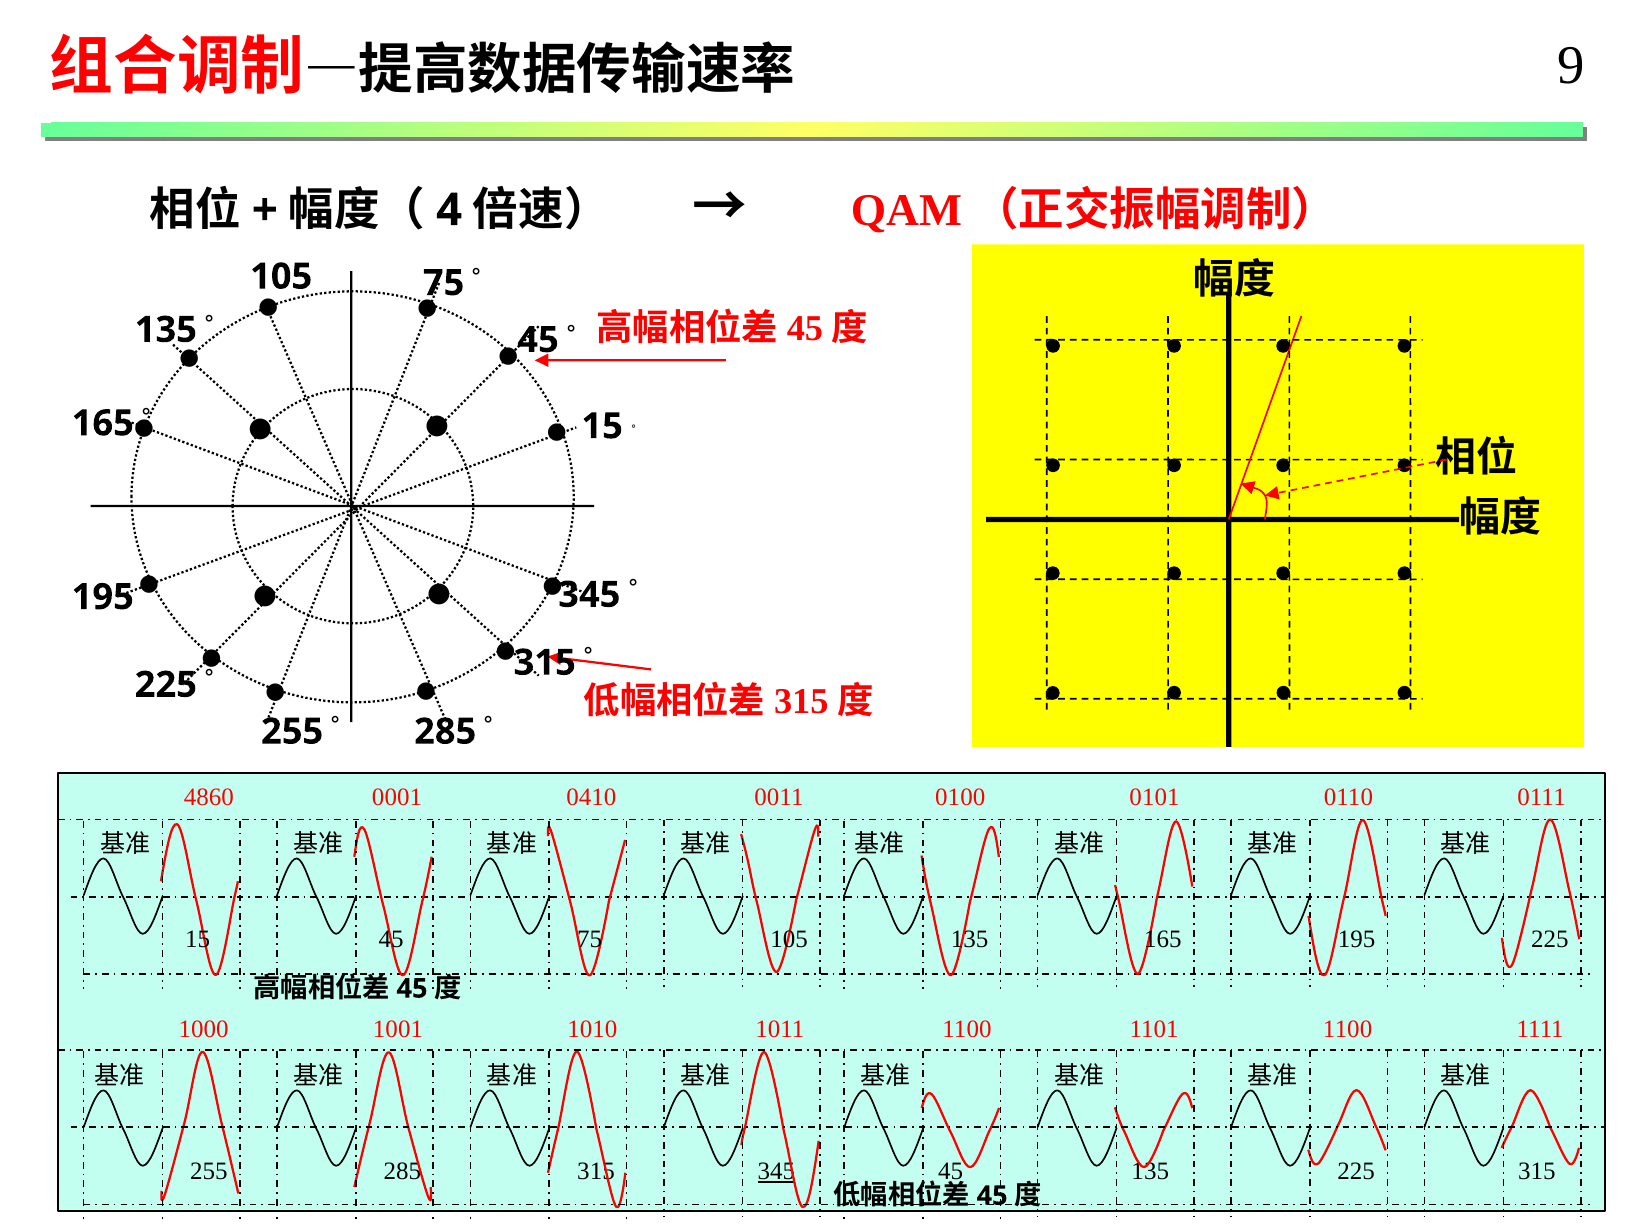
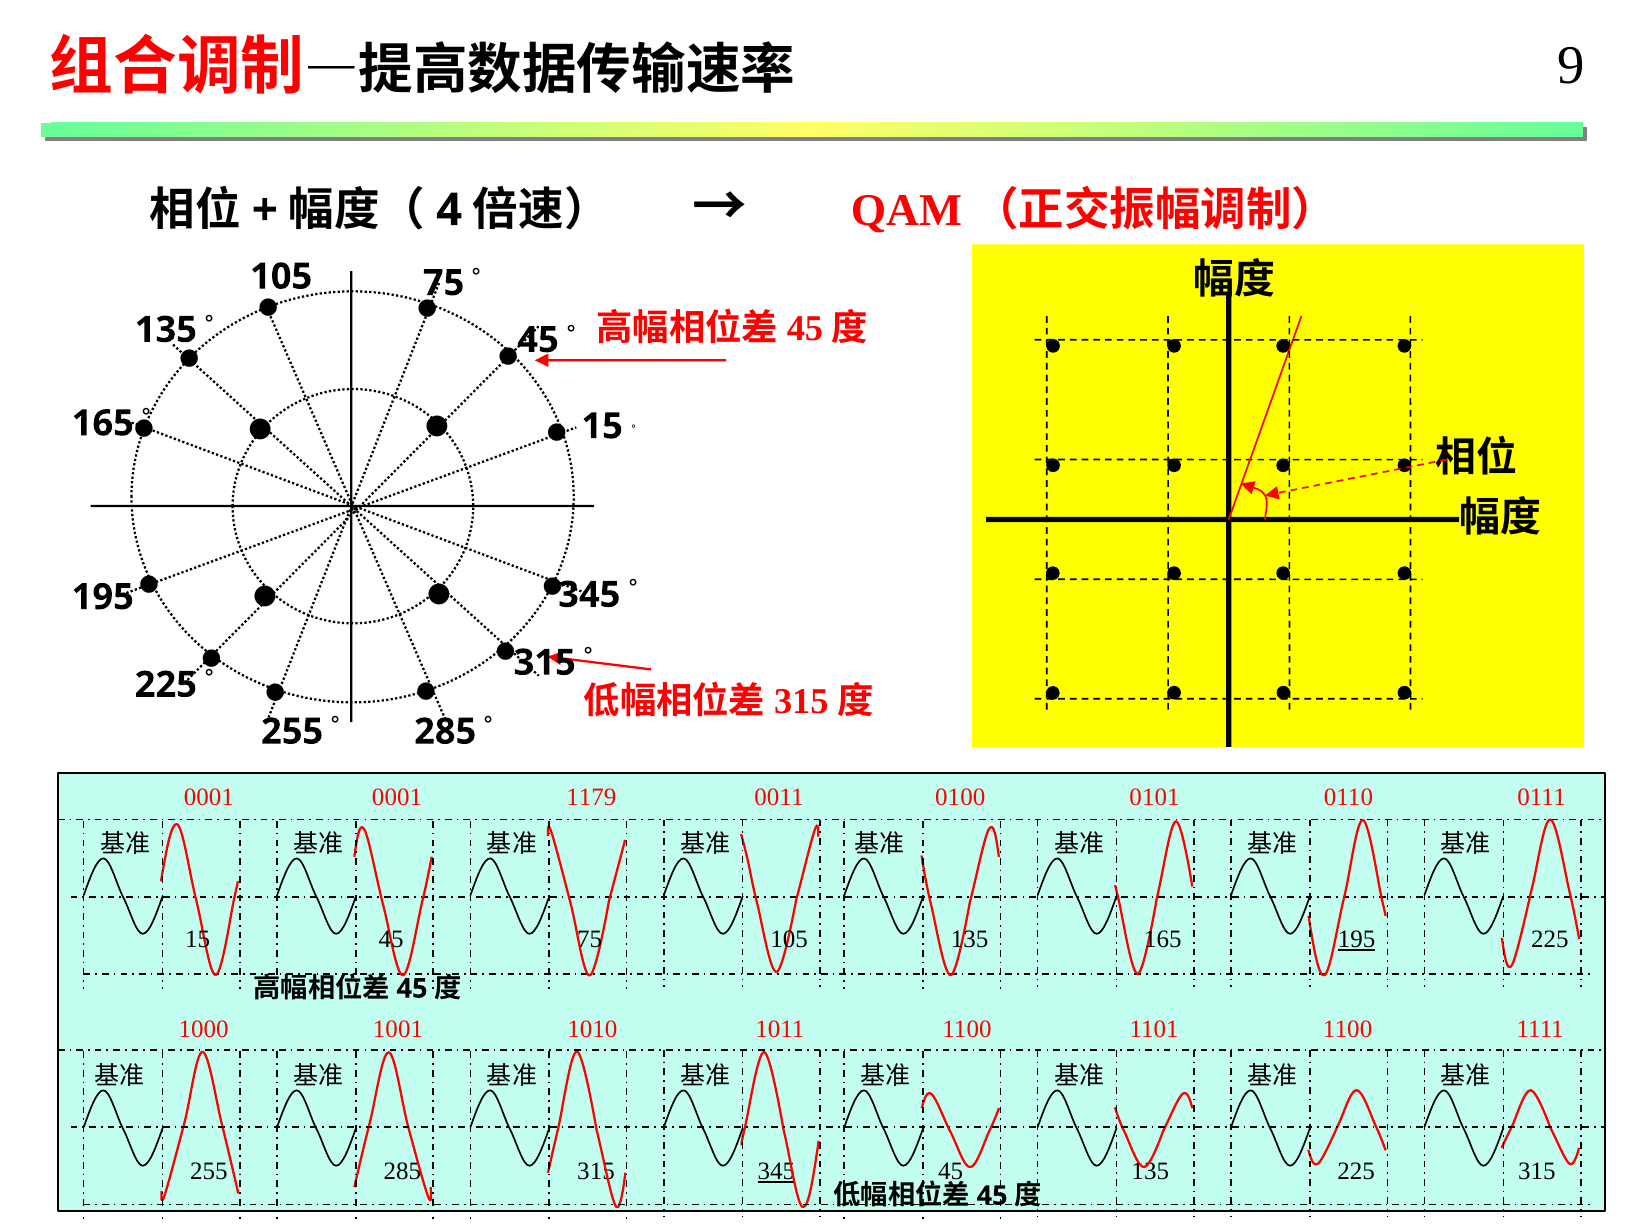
4860 at (209, 798): 4860 -> 0001
0410: 0410 -> 1179
195 at (1357, 940) underline: none -> present
